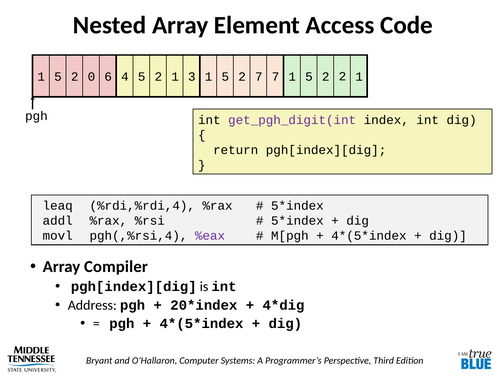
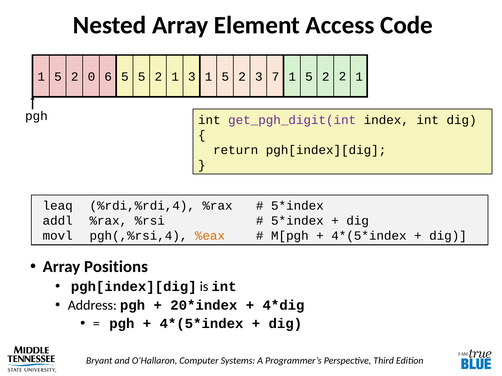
6 4: 4 -> 5
2 7: 7 -> 3
%eax colour: purple -> orange
Compiler: Compiler -> Positions
